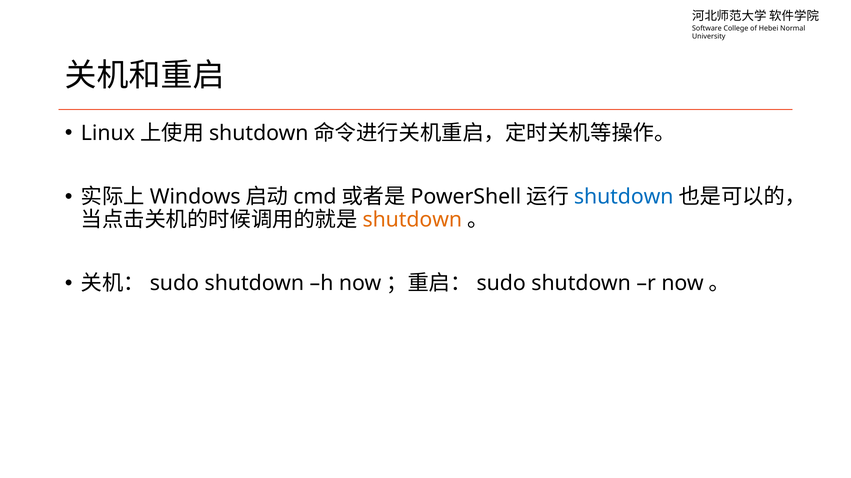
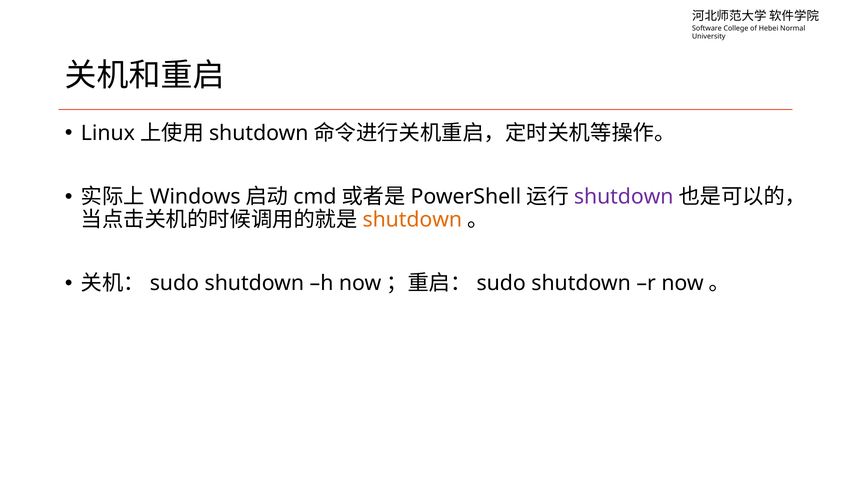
shutdown at (624, 197) colour: blue -> purple
